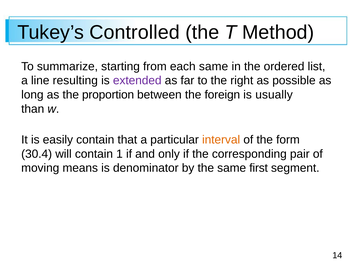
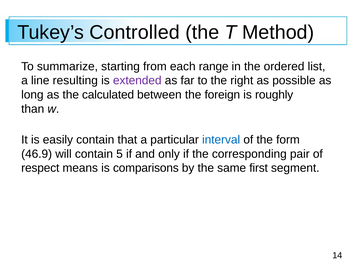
each same: same -> range
proportion: proportion -> calculated
usually: usually -> roughly
interval colour: orange -> blue
30.4: 30.4 -> 46.9
1: 1 -> 5
moving: moving -> respect
denominator: denominator -> comparisons
